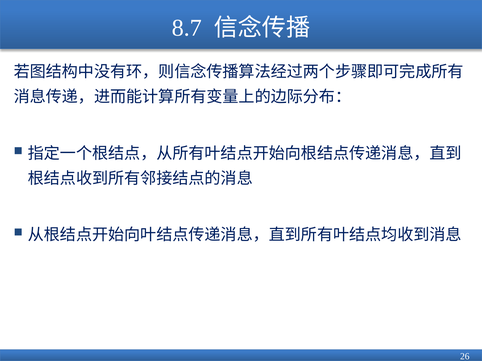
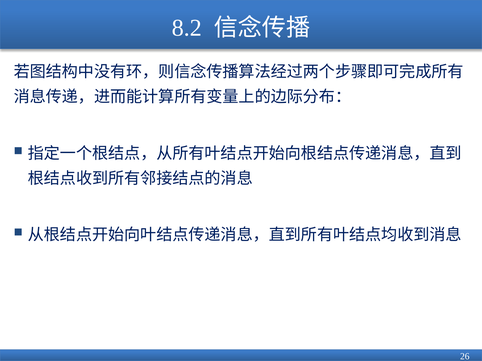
8.7: 8.7 -> 8.2
